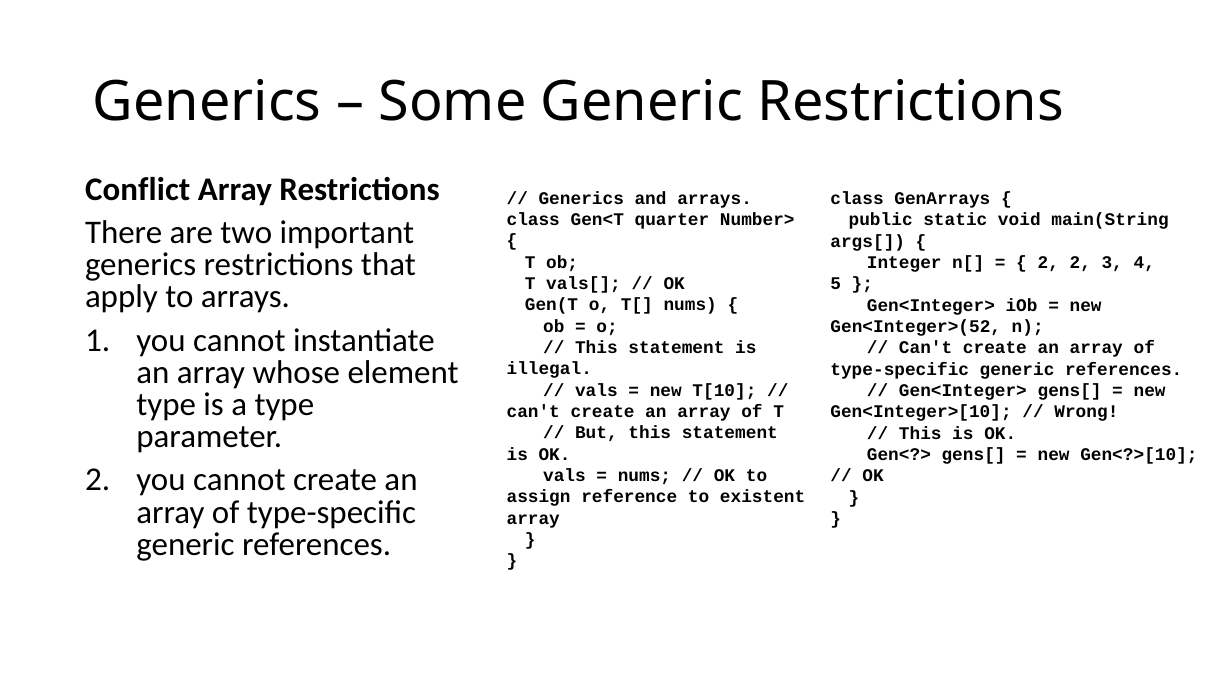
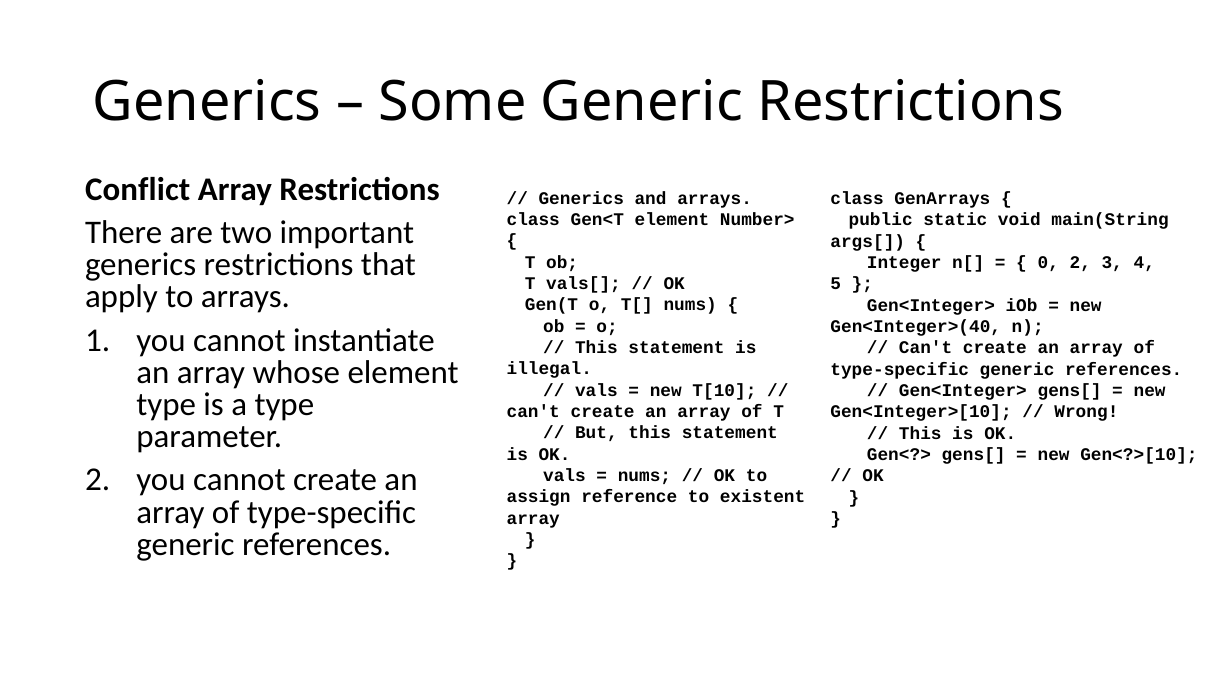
Gen<T quarter: quarter -> element
2 at (1048, 263): 2 -> 0
Gen<Integer>(52: Gen<Integer>(52 -> Gen<Integer>(40
